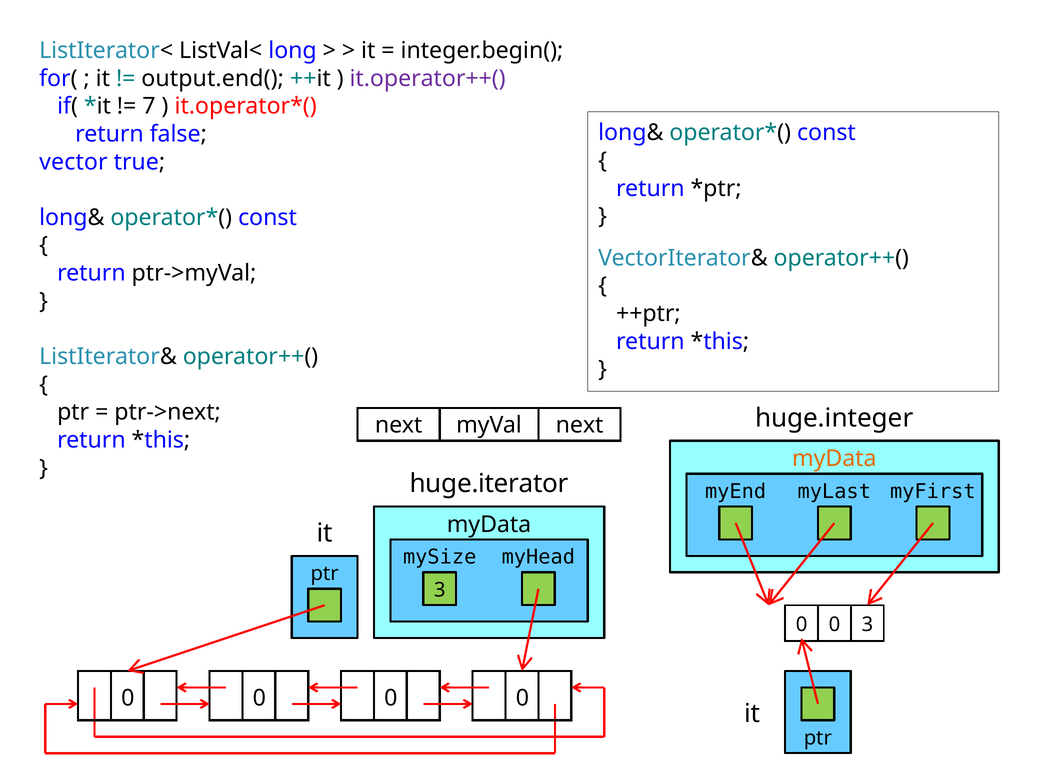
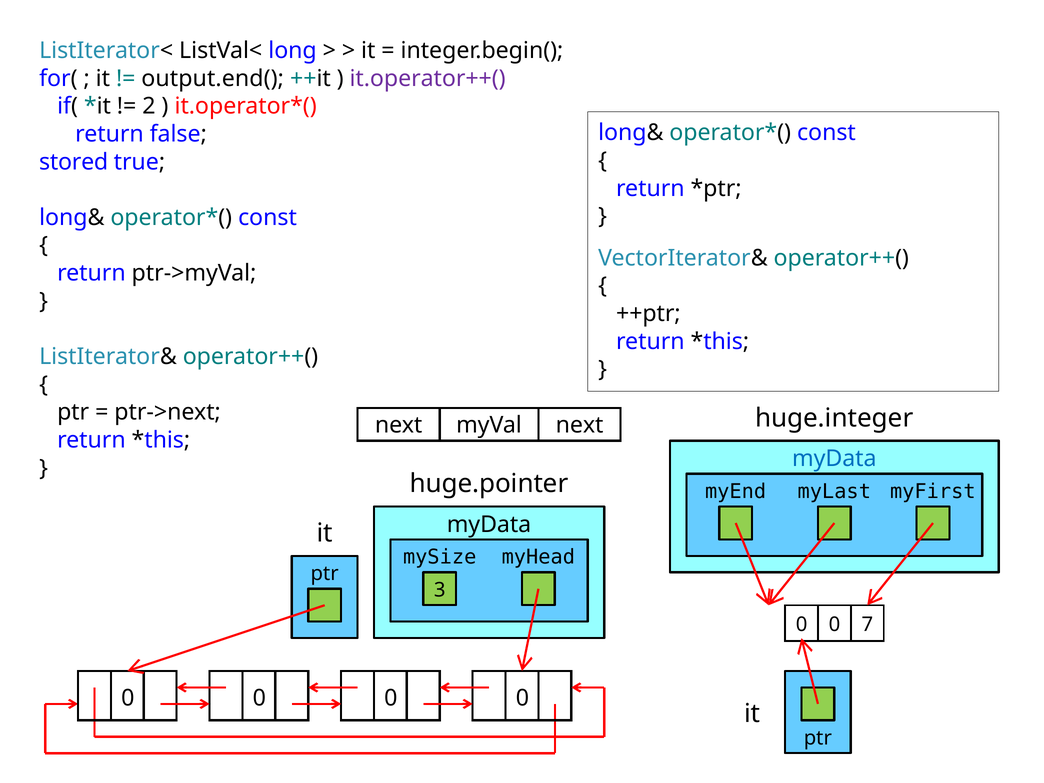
7: 7 -> 2
vector: vector -> stored
myData at (834, 459) colour: orange -> blue
huge.iterator: huge.iterator -> huge.pointer
0 3: 3 -> 7
